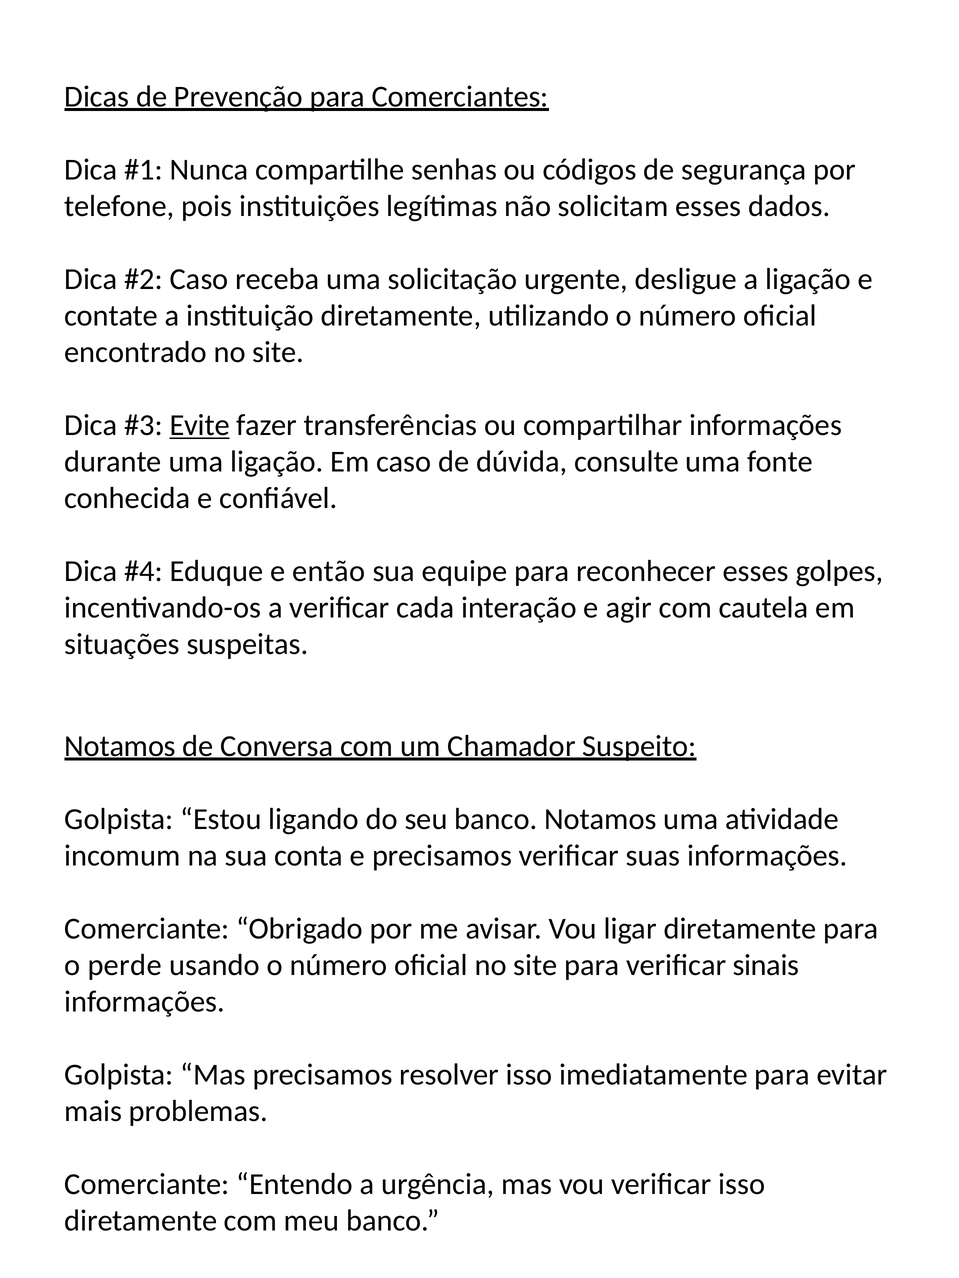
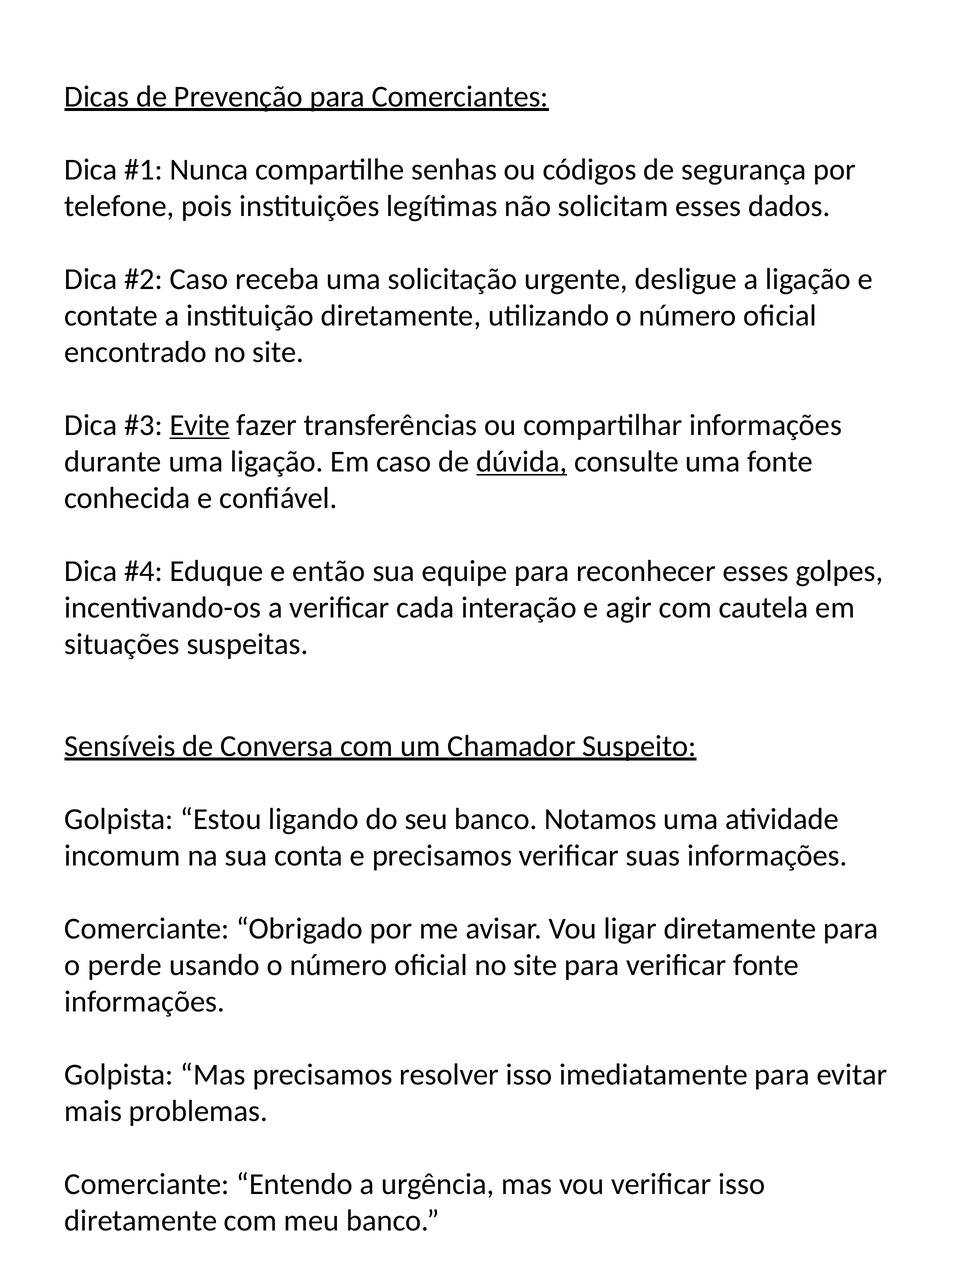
dúvida underline: none -> present
Notamos at (120, 746): Notamos -> Sensíveis
verificar sinais: sinais -> fonte
